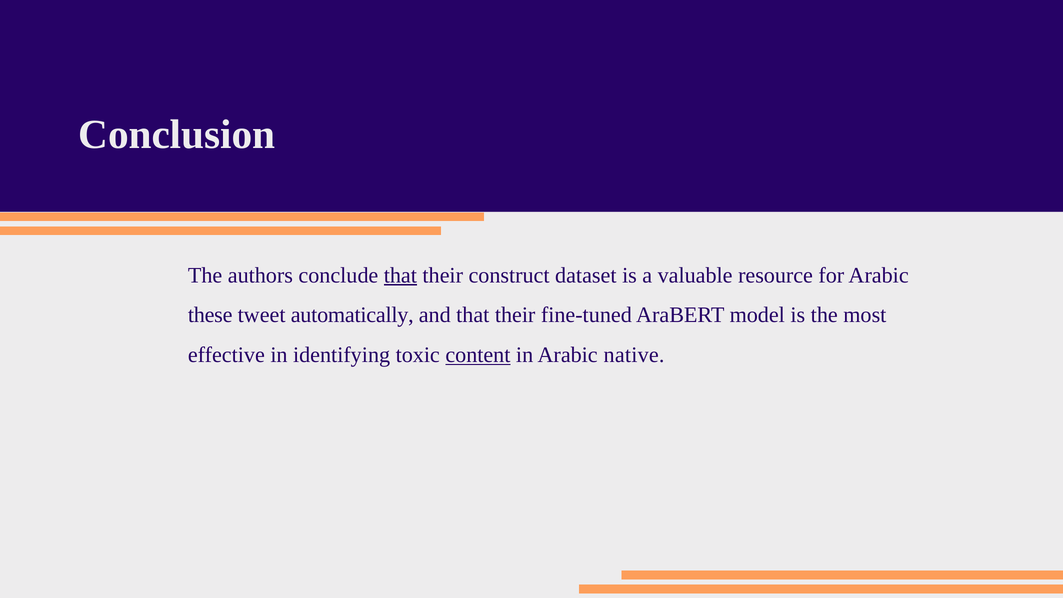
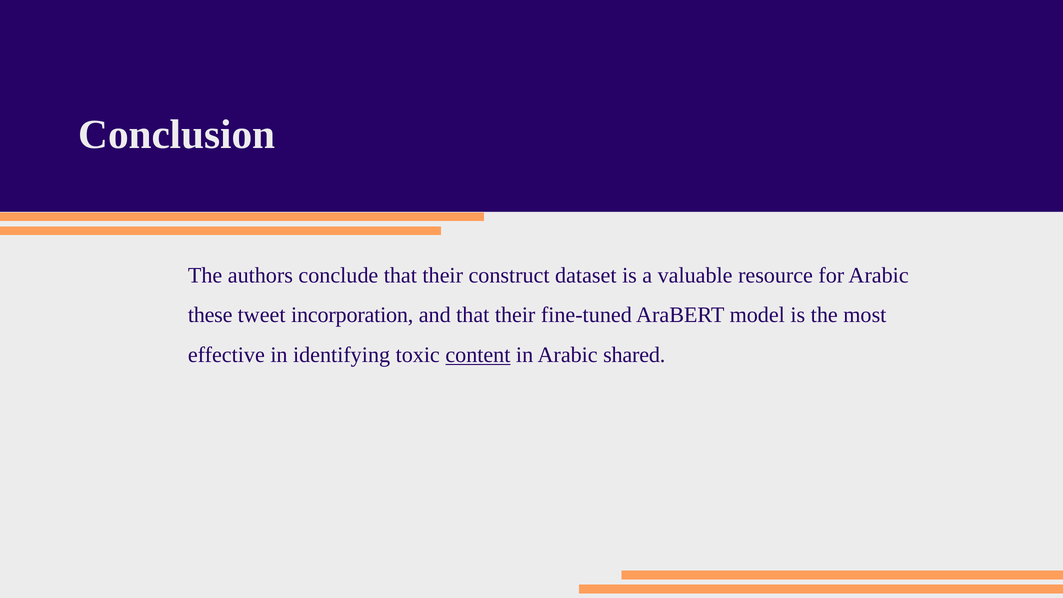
that at (400, 275) underline: present -> none
automatically: automatically -> incorporation
native: native -> shared
